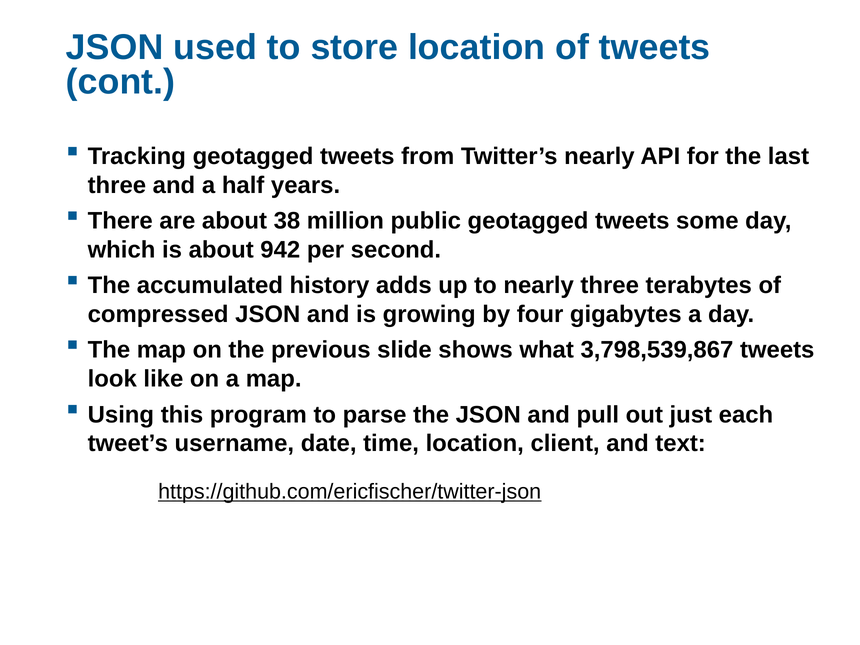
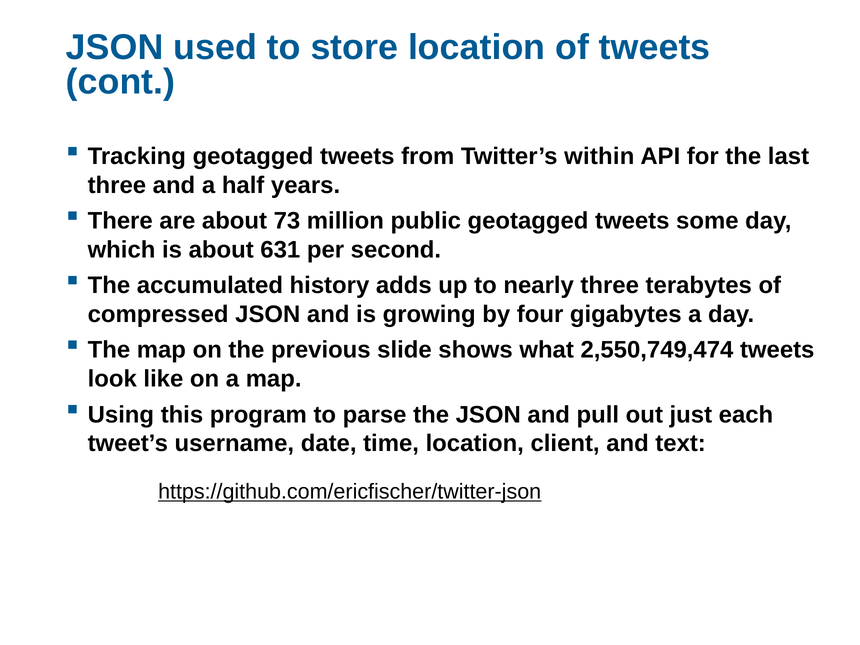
Twitter’s nearly: nearly -> within
38: 38 -> 73
942: 942 -> 631
3,798,539,867: 3,798,539,867 -> 2,550,749,474
